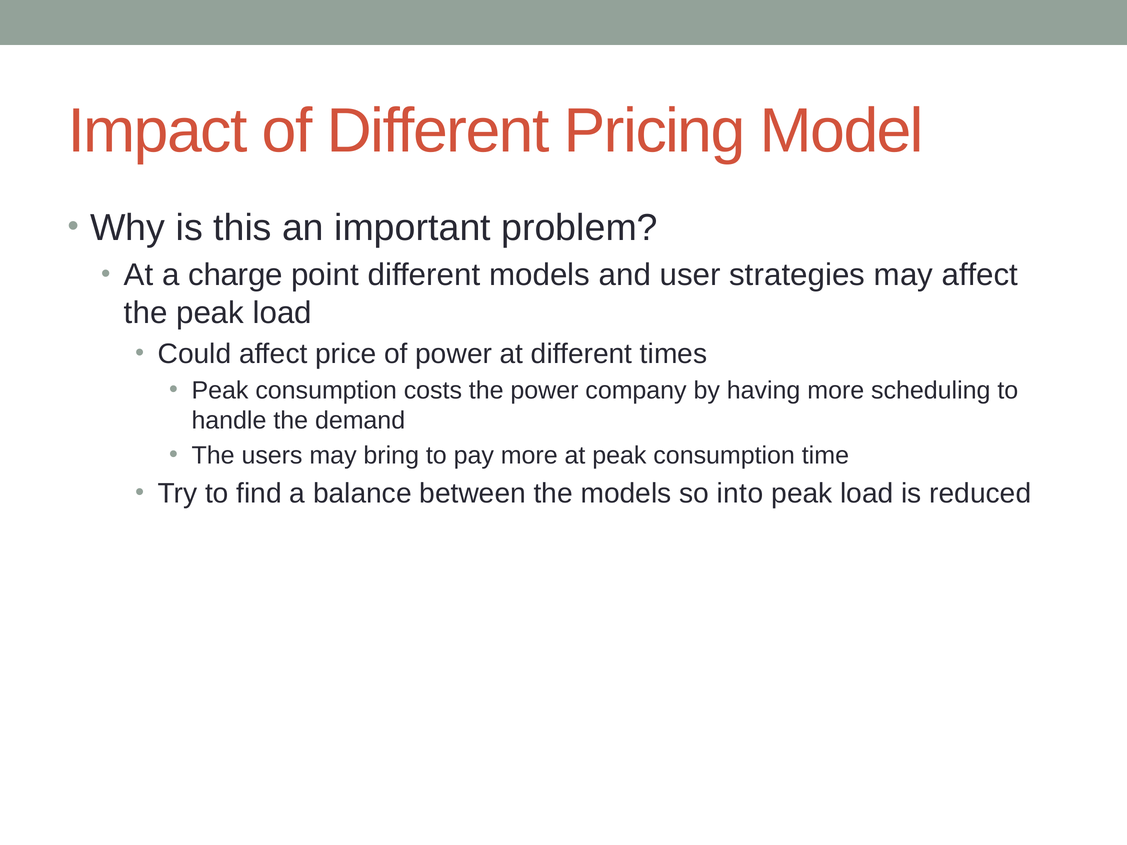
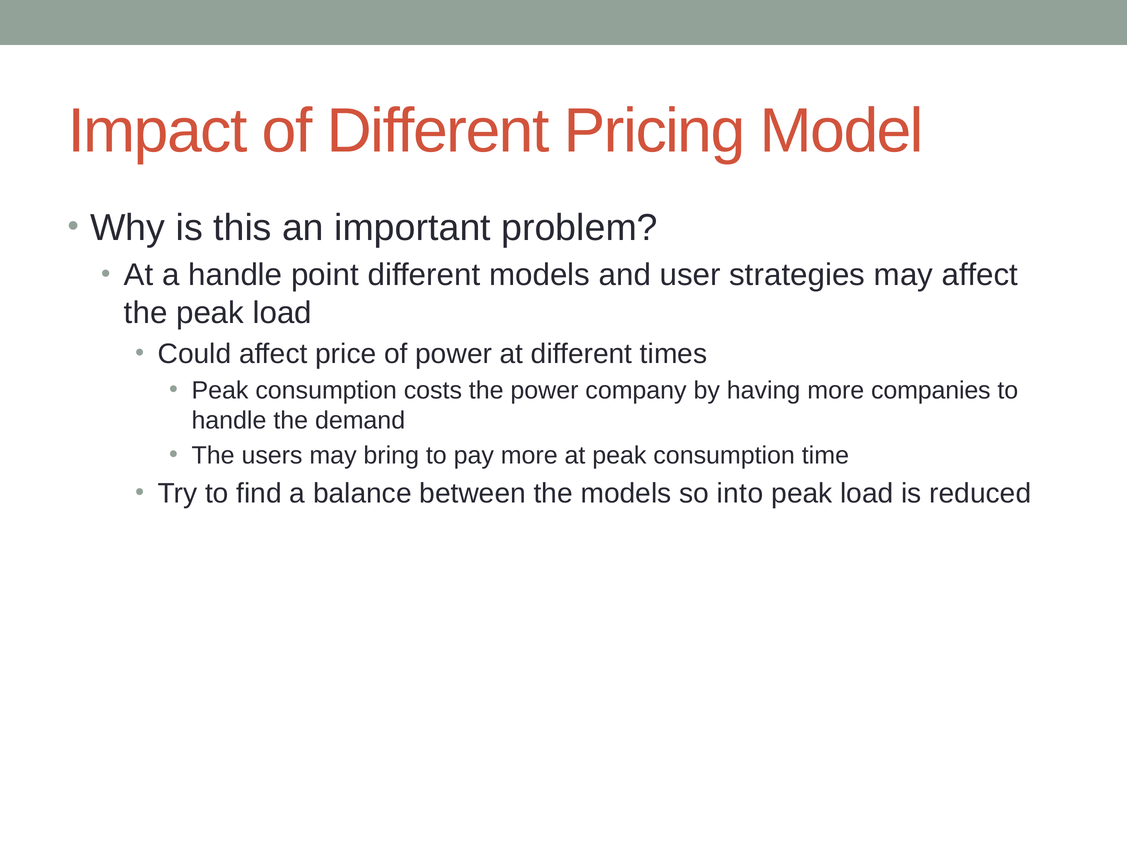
a charge: charge -> handle
scheduling: scheduling -> companies
